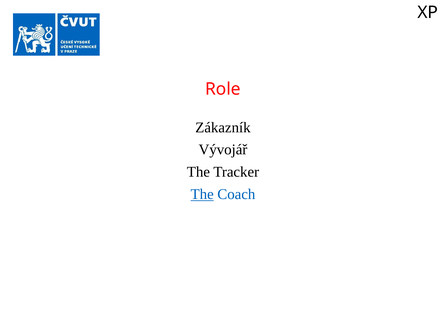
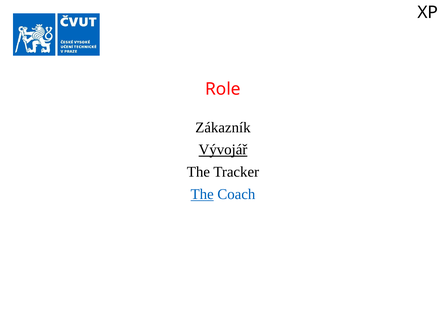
Vývojář underline: none -> present
